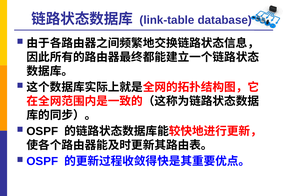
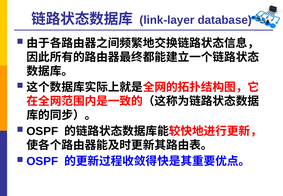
link-table: link-table -> link-layer
